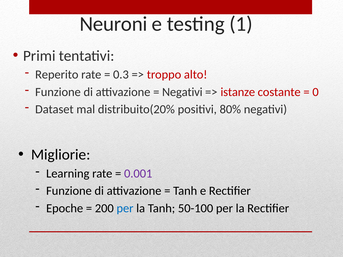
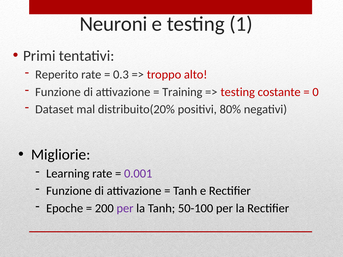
Negativi at (182, 92): Negativi -> Training
istanze at (238, 92): istanze -> testing
per at (125, 208) colour: blue -> purple
